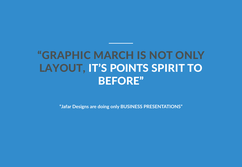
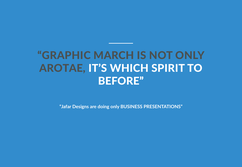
LAYOUT: LAYOUT -> AROTAE
POINTS: POINTS -> WHICH
